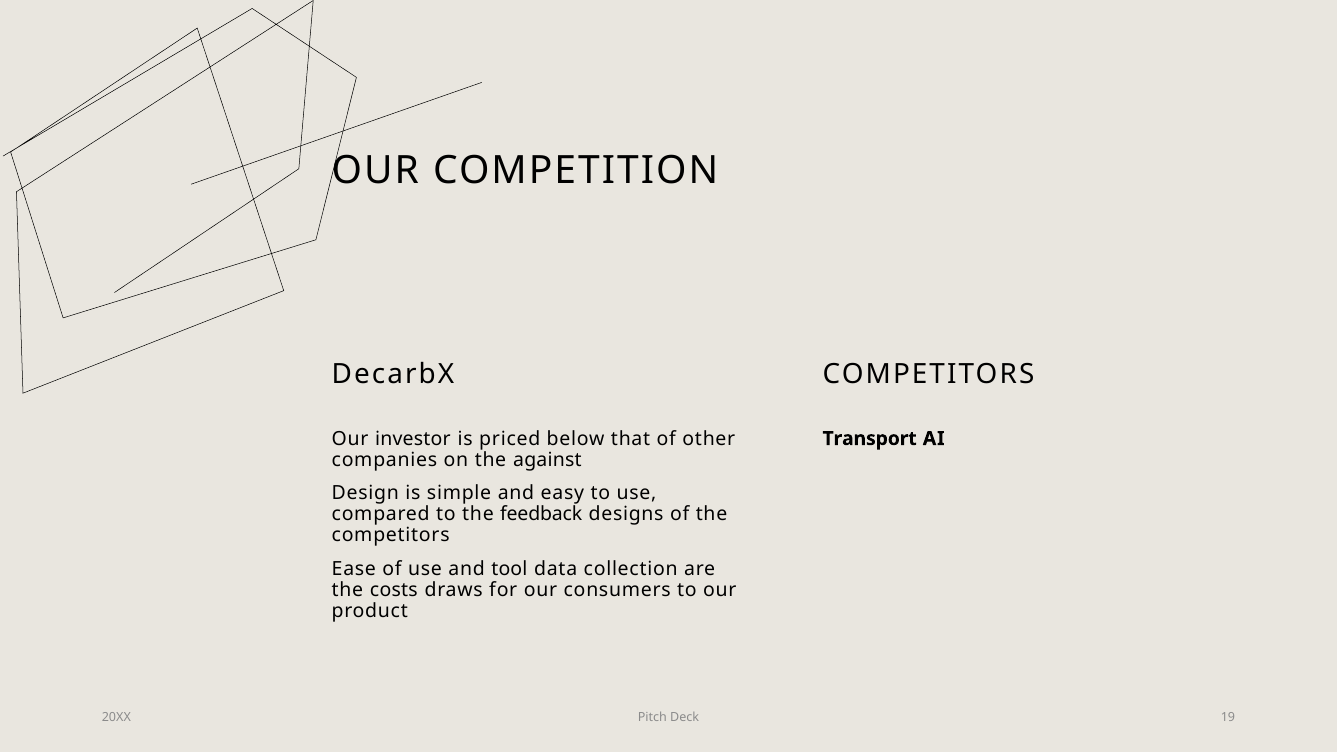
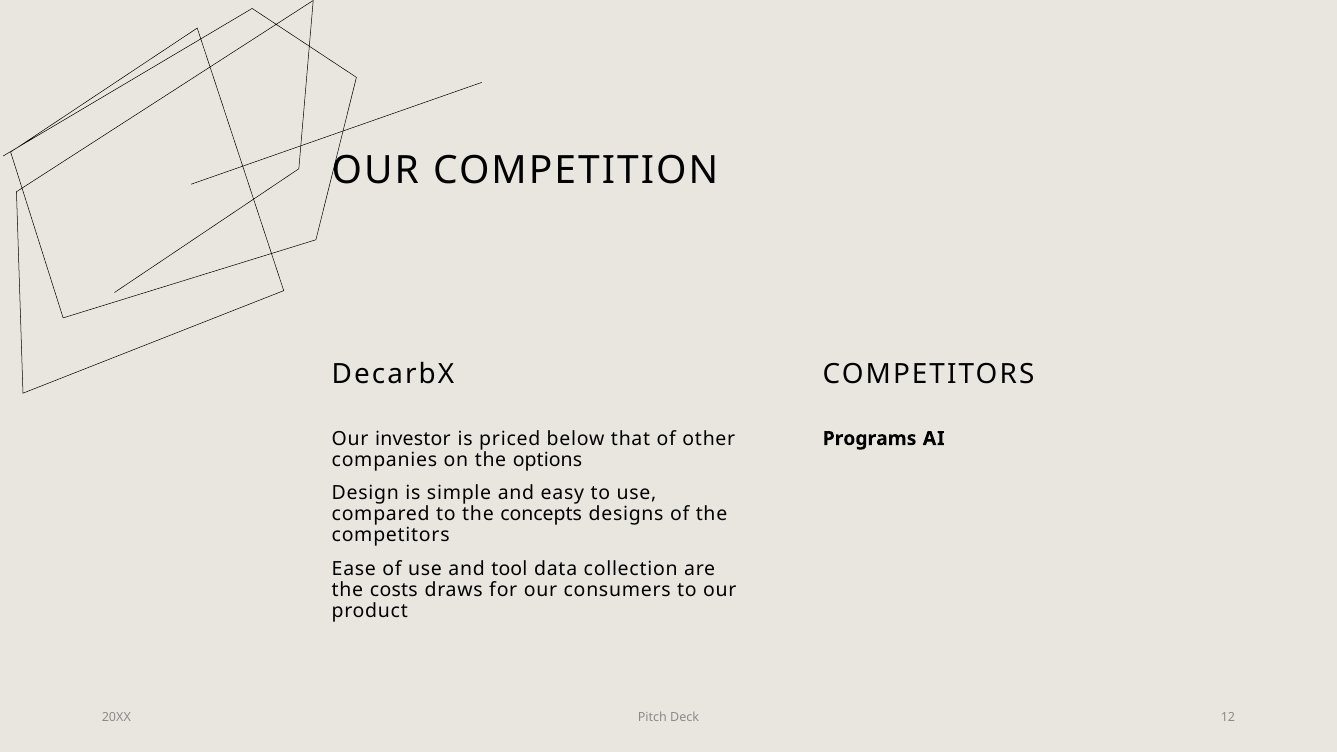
Transport: Transport -> Programs
against: against -> options
feedback: feedback -> concepts
19: 19 -> 12
